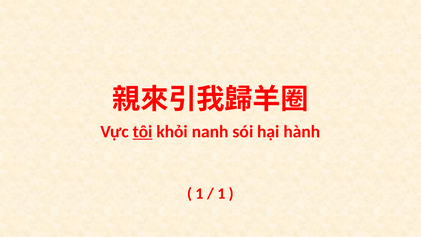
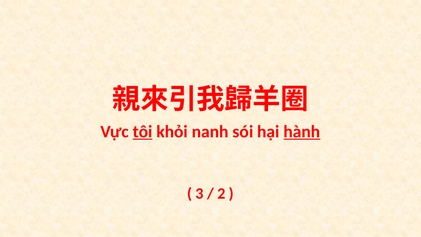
hành underline: none -> present
1 at (200, 194): 1 -> 3
1 at (221, 194): 1 -> 2
